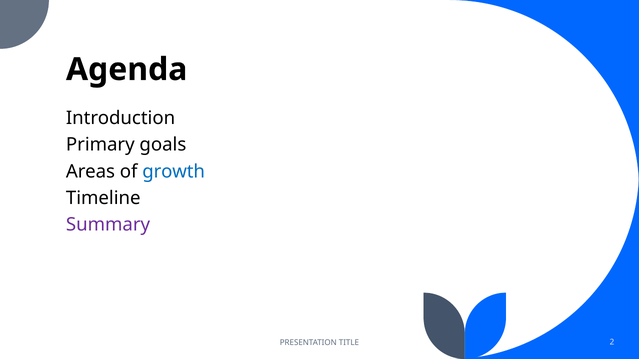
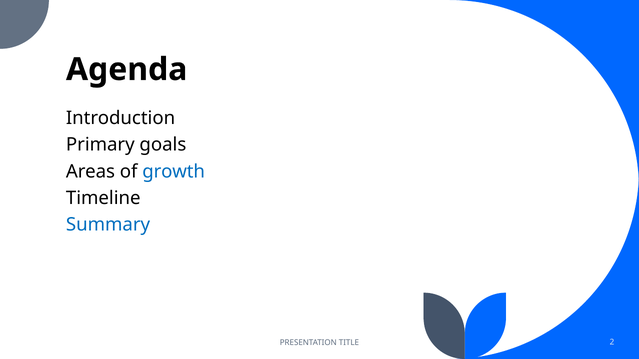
Summary colour: purple -> blue
